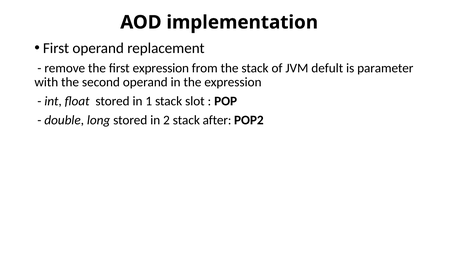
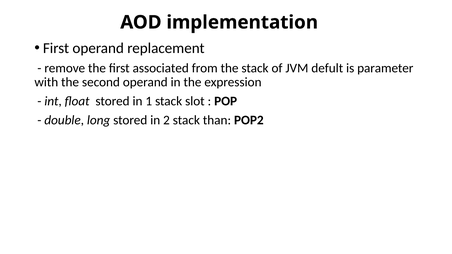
first expression: expression -> associated
after: after -> than
